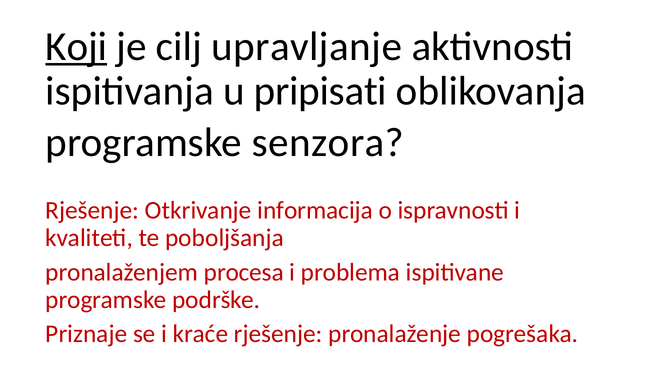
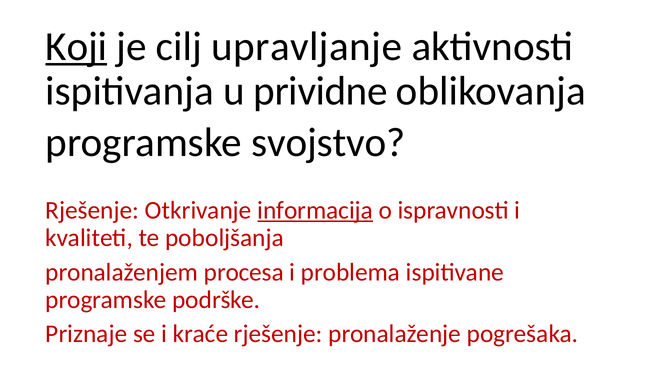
pripisati: pripisati -> prividne
senzora: senzora -> svojstvo
informacija underline: none -> present
